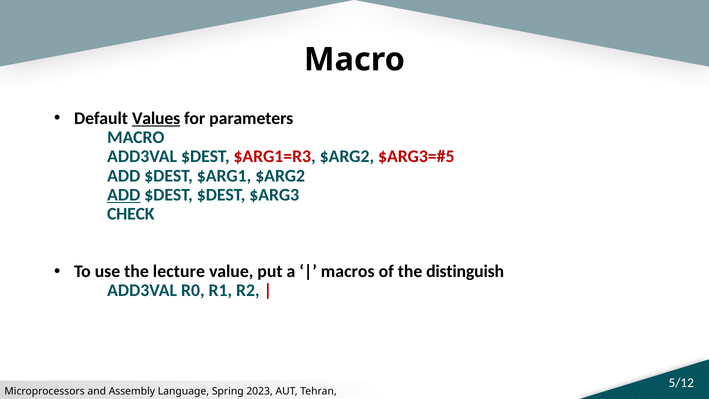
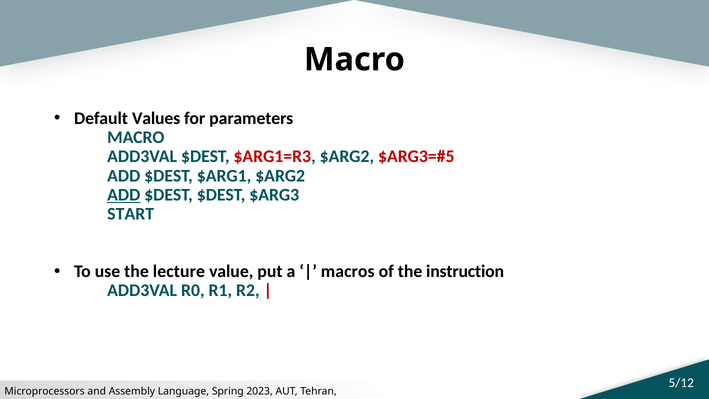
Values underline: present -> none
CHECK: CHECK -> START
distinguish: distinguish -> instruction
